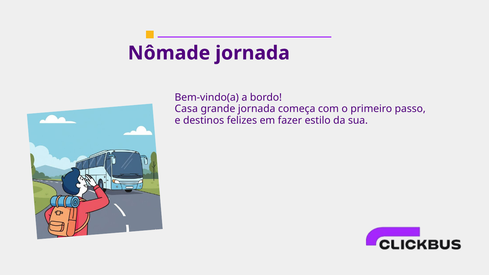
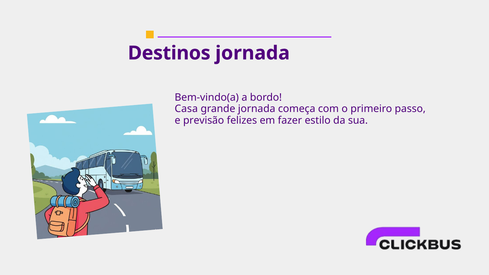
Nômade: Nômade -> Destinos
destinos: destinos -> previsão
